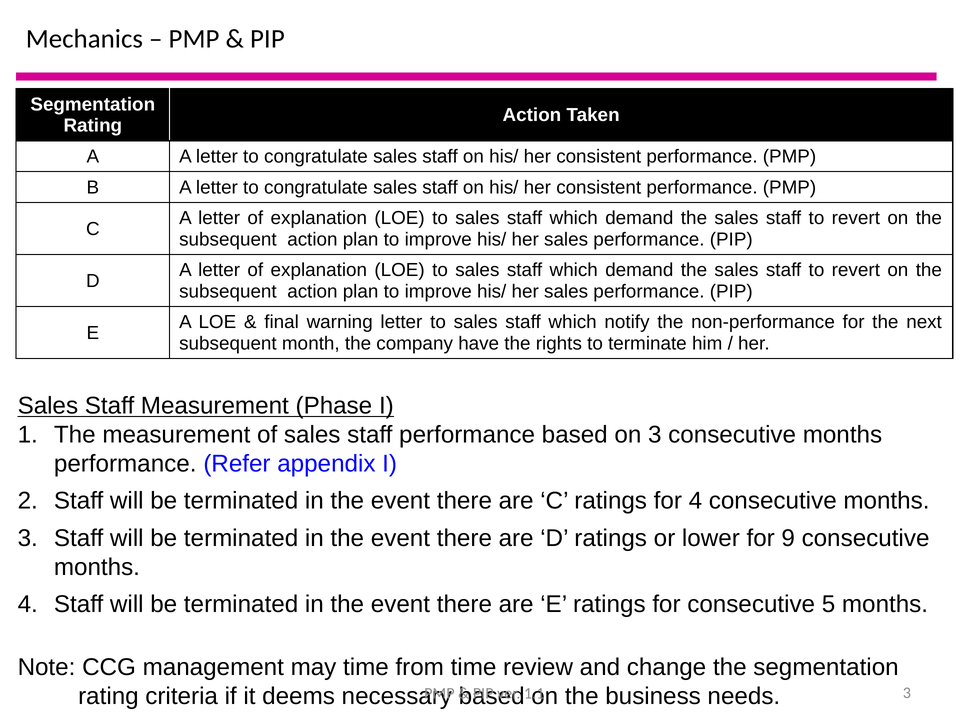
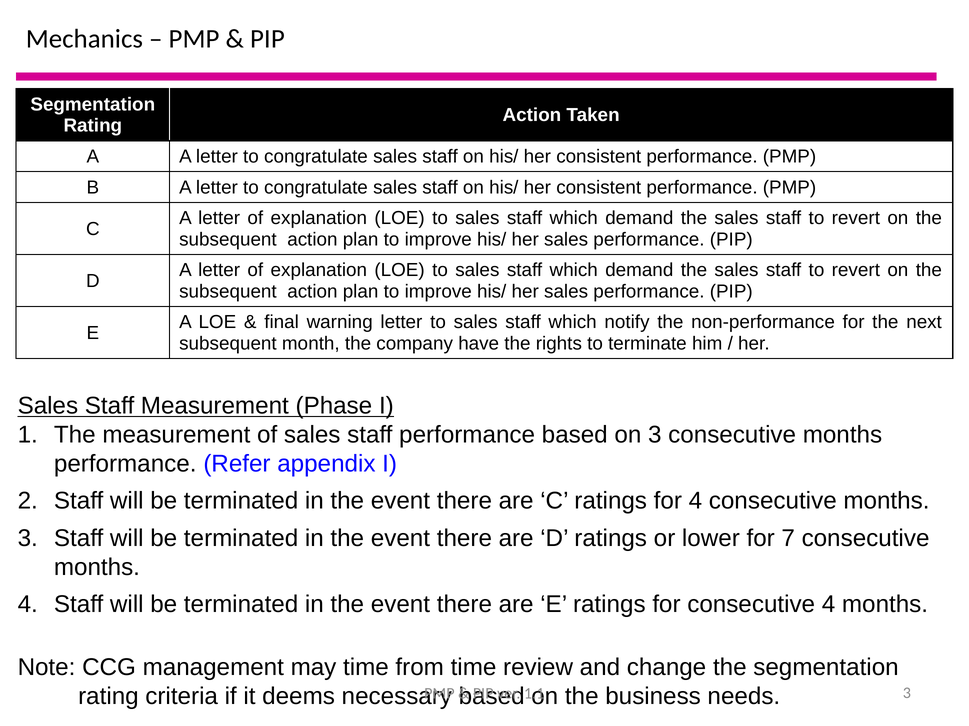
9: 9 -> 7
consecutive 5: 5 -> 4
